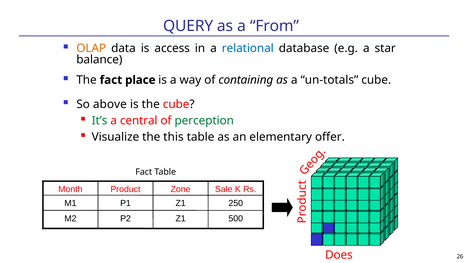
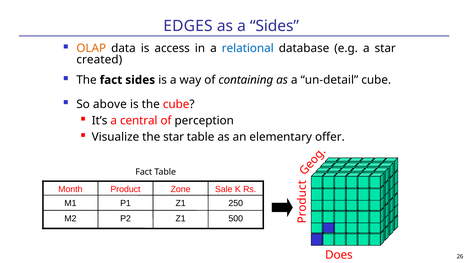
QUERY: QUERY -> EDGES
a From: From -> Sides
balance: balance -> created
fact place: place -> sides
un-totals: un-totals -> un-detail
It’s colour: green -> black
perception colour: green -> black
the this: this -> star
